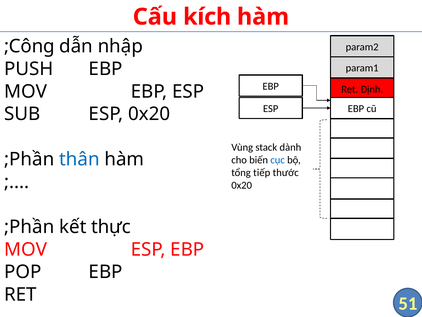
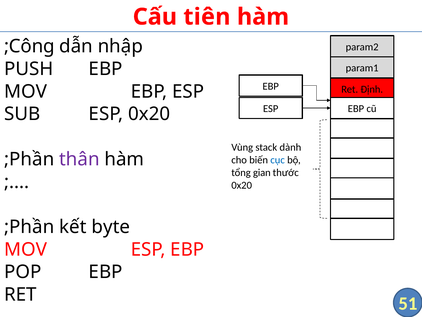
kích: kích -> tiên
thân colour: blue -> purple
tiếp: tiếp -> gian
thực: thực -> byte
